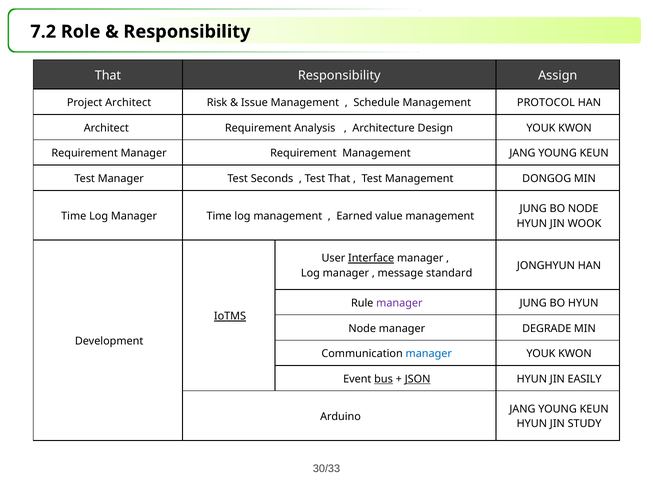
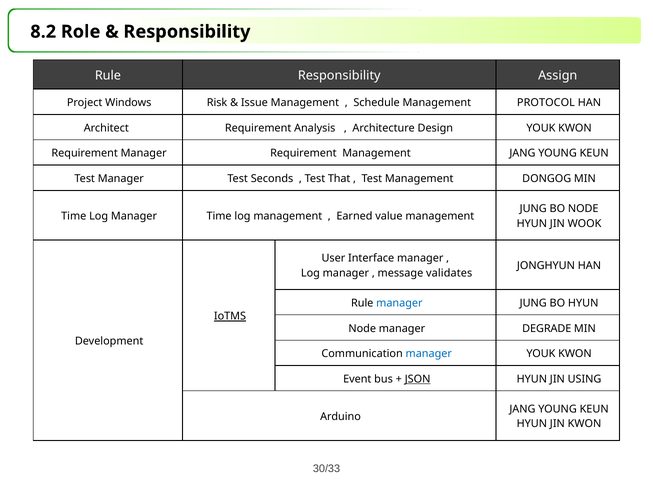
7.2: 7.2 -> 8.2
That at (108, 75): That -> Rule
Project Architect: Architect -> Windows
Interface underline: present -> none
standard: standard -> validates
manager at (399, 303) colour: purple -> blue
bus underline: present -> none
EASILY: EASILY -> USING
JIN STUDY: STUDY -> KWON
